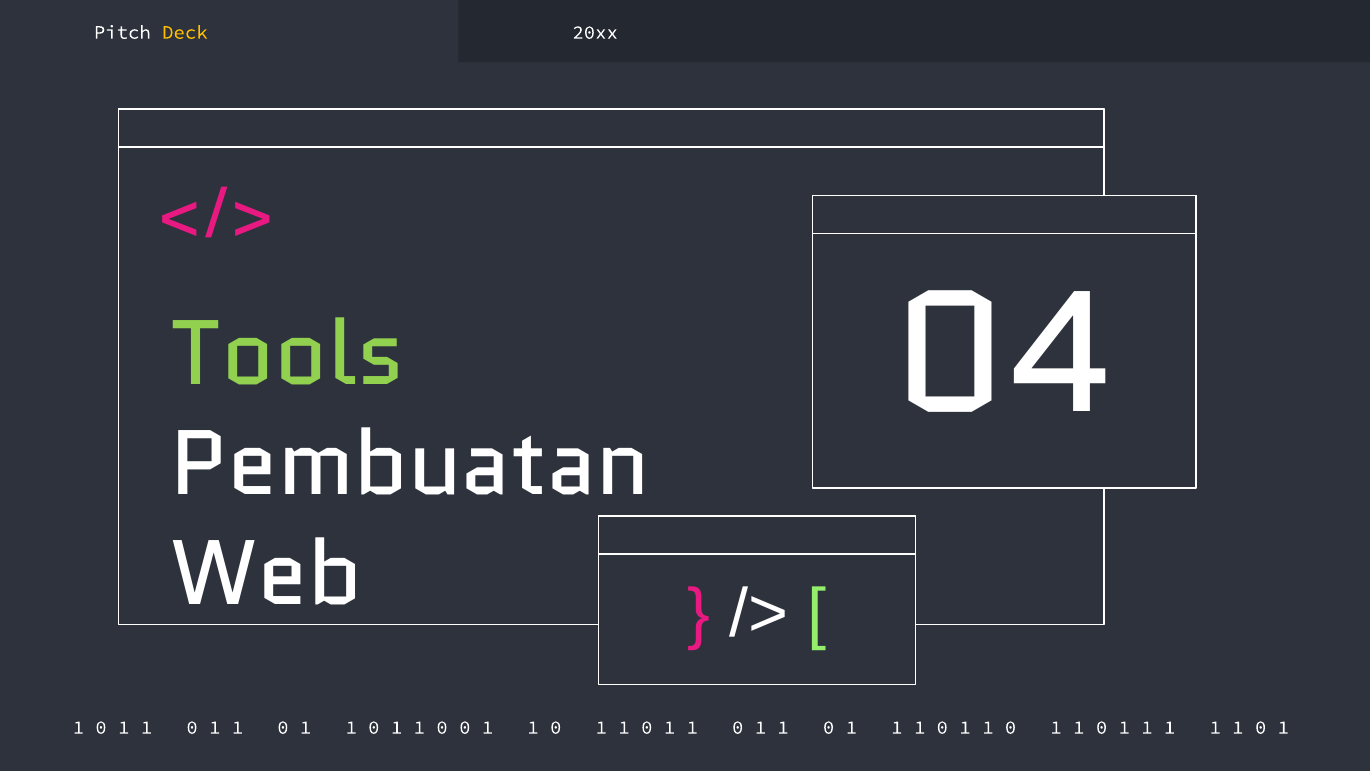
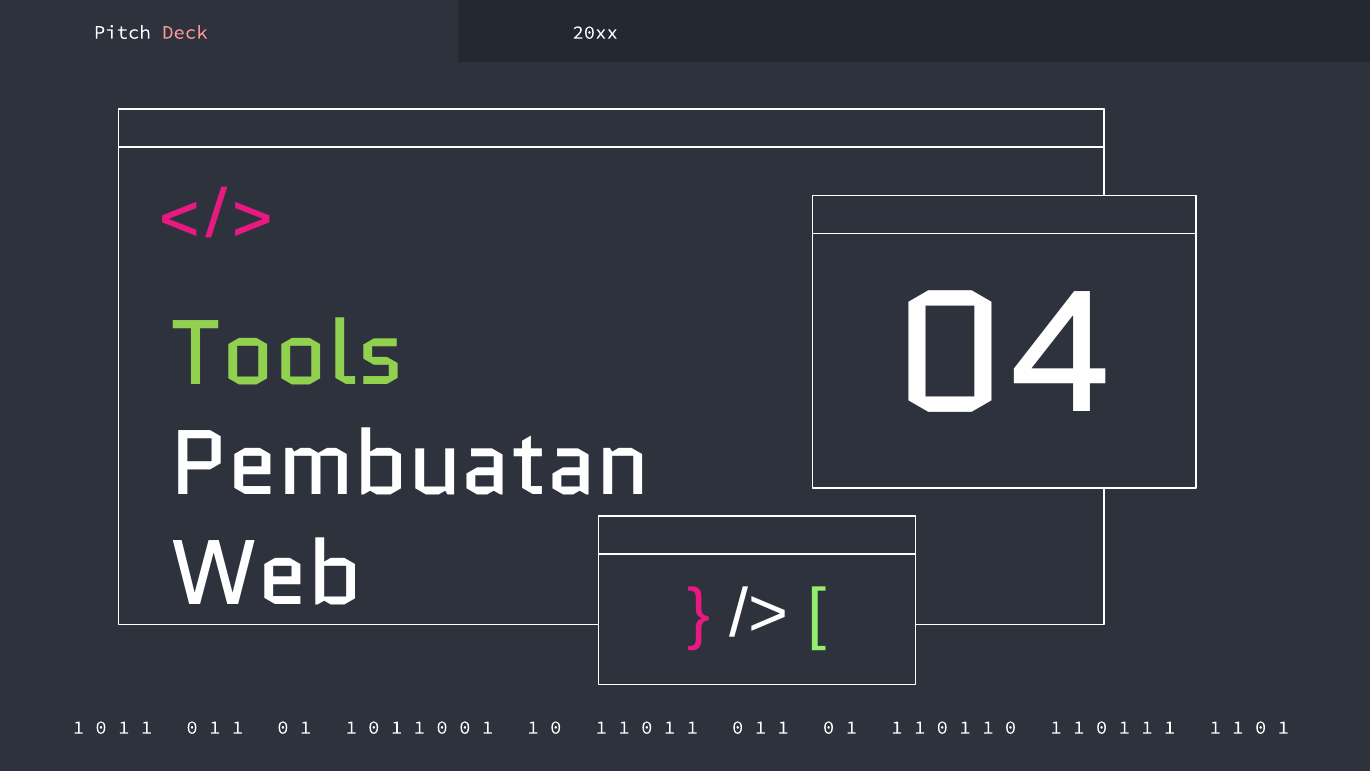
Deck colour: yellow -> pink
